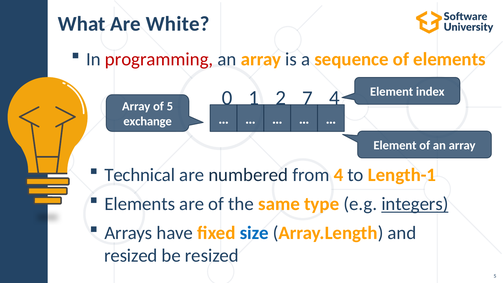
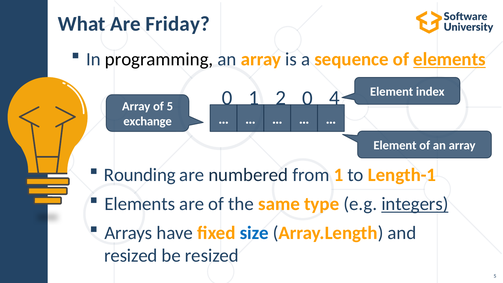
White: White -> Friday
programming colour: red -> black
elements at (450, 59) underline: none -> present
2 7: 7 -> 0
Technical: Technical -> Rounding
from 4: 4 -> 1
